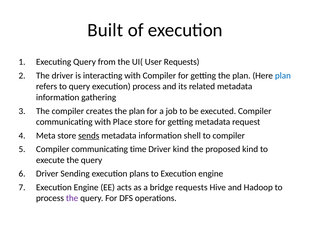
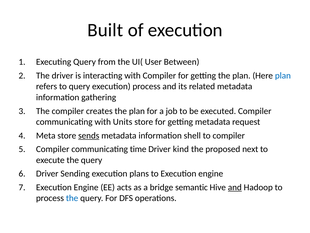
User Requests: Requests -> Between
Place: Place -> Units
proposed kind: kind -> next
bridge requests: requests -> semantic
and at (235, 187) underline: none -> present
the at (72, 198) colour: purple -> blue
